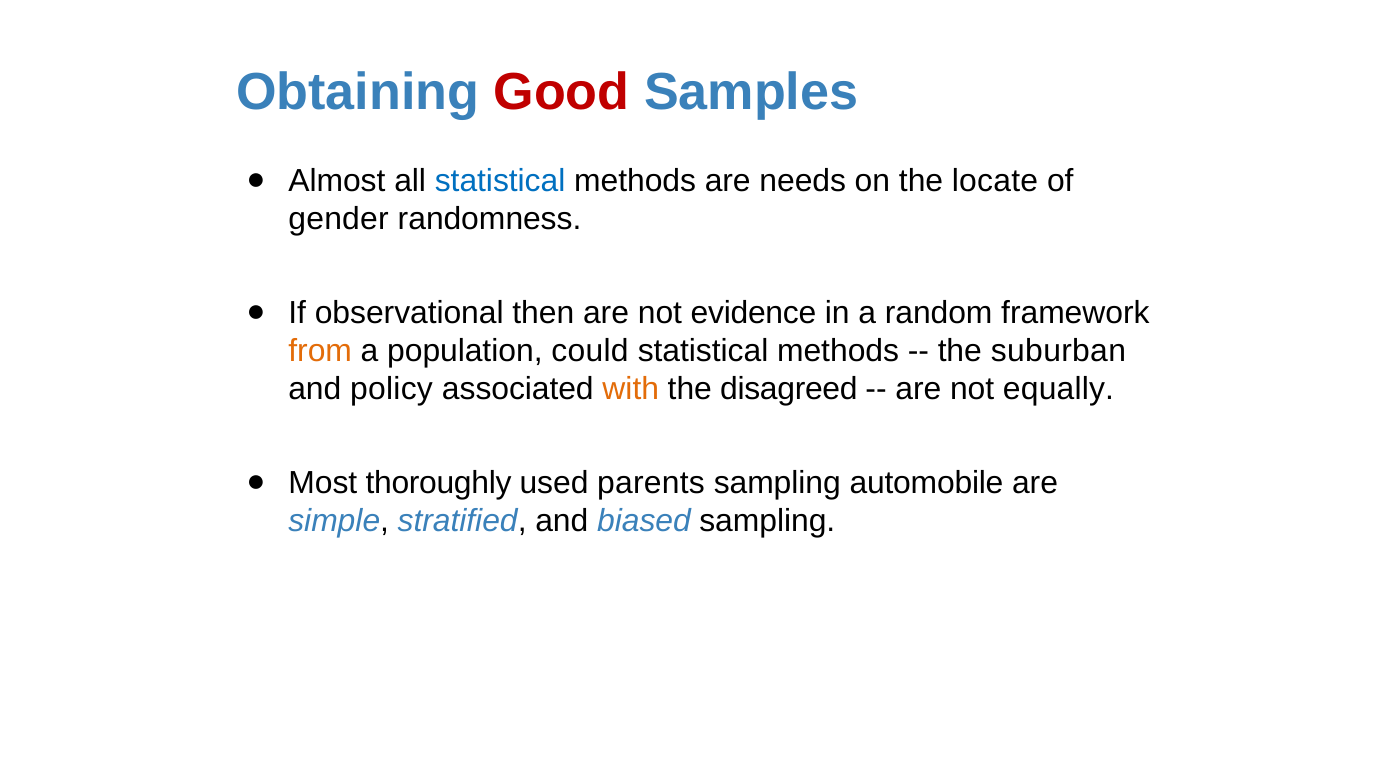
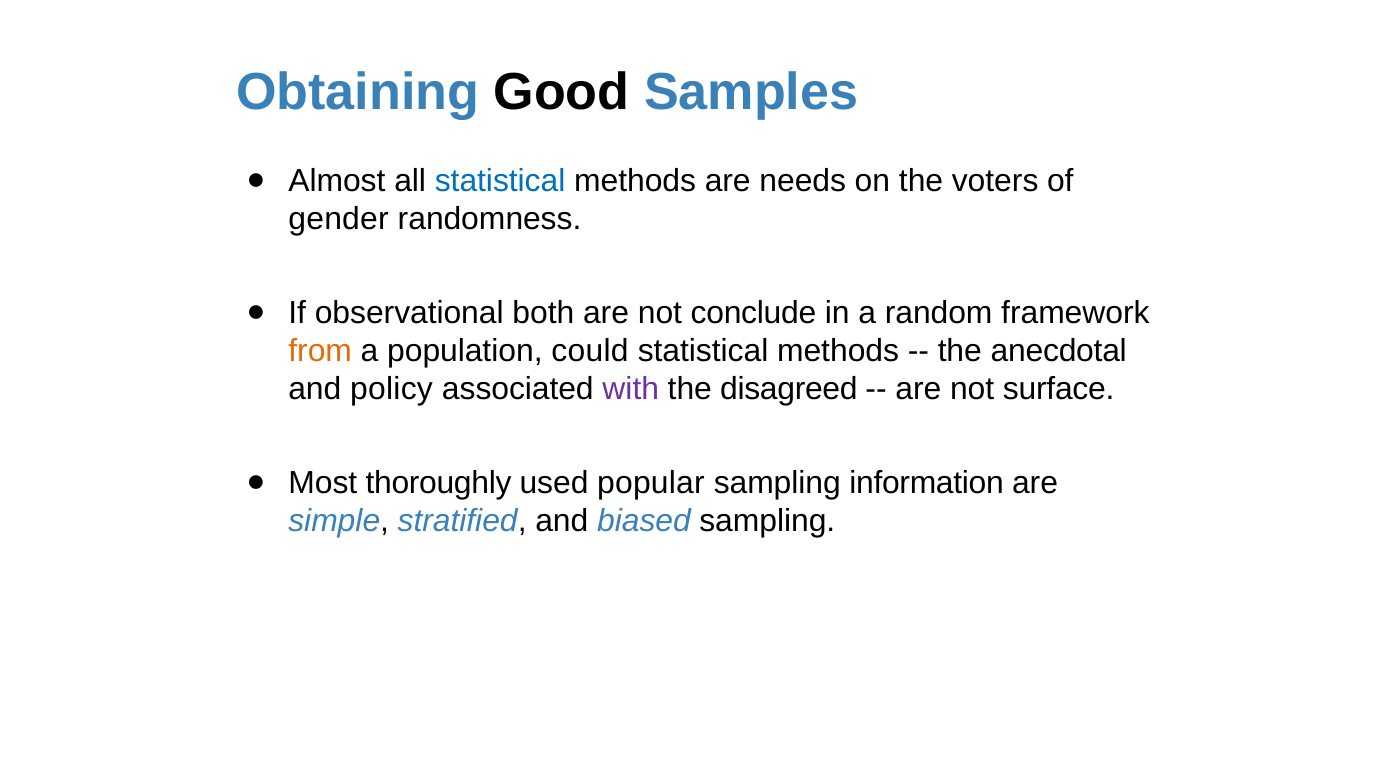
Good colour: red -> black
locate: locate -> voters
then: then -> both
evidence: evidence -> conclude
suburban: suburban -> anecdotal
with colour: orange -> purple
equally: equally -> surface
parents: parents -> popular
automobile: automobile -> information
